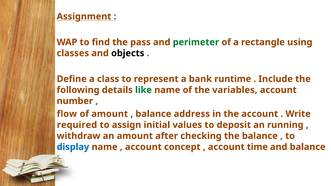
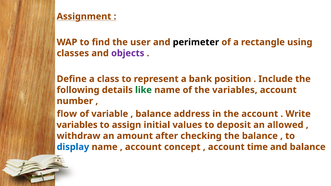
pass: pass -> user
perimeter colour: green -> black
objects colour: black -> purple
runtime: runtime -> position
of amount: amount -> variable
required at (77, 125): required -> variables
running: running -> allowed
